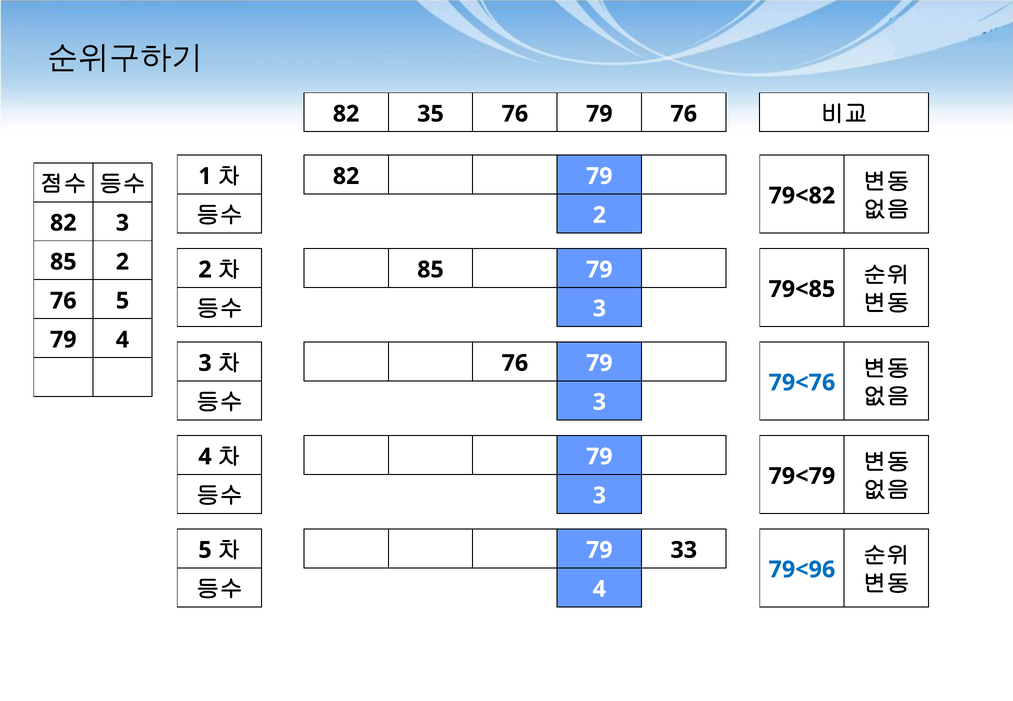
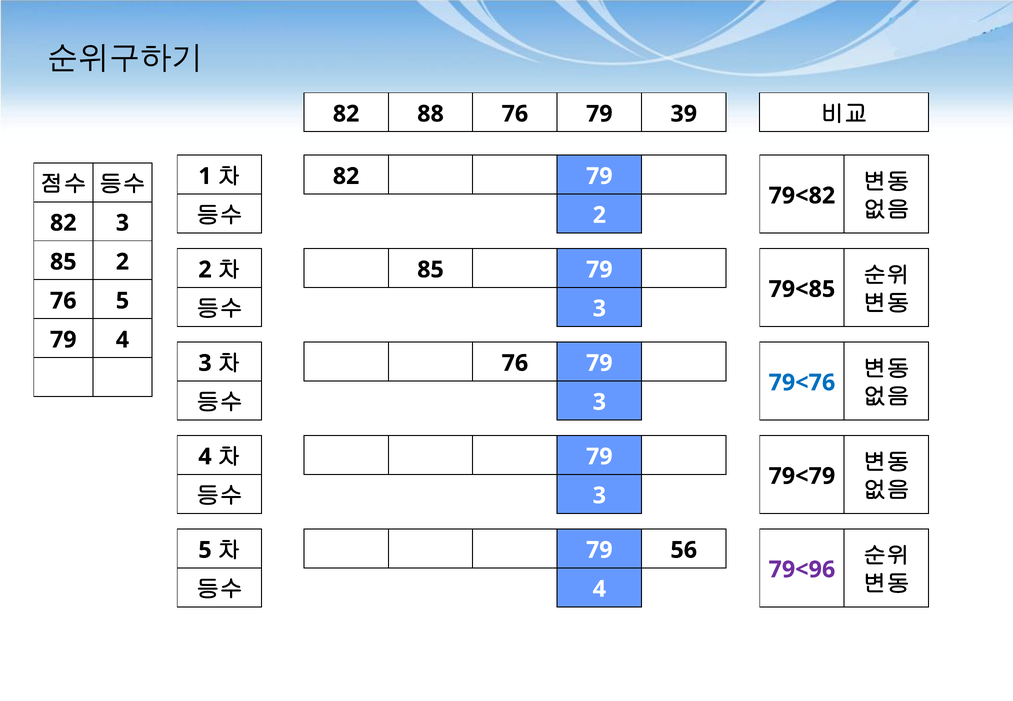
35: 35 -> 88
79 76: 76 -> 39
33: 33 -> 56
79<96 colour: blue -> purple
